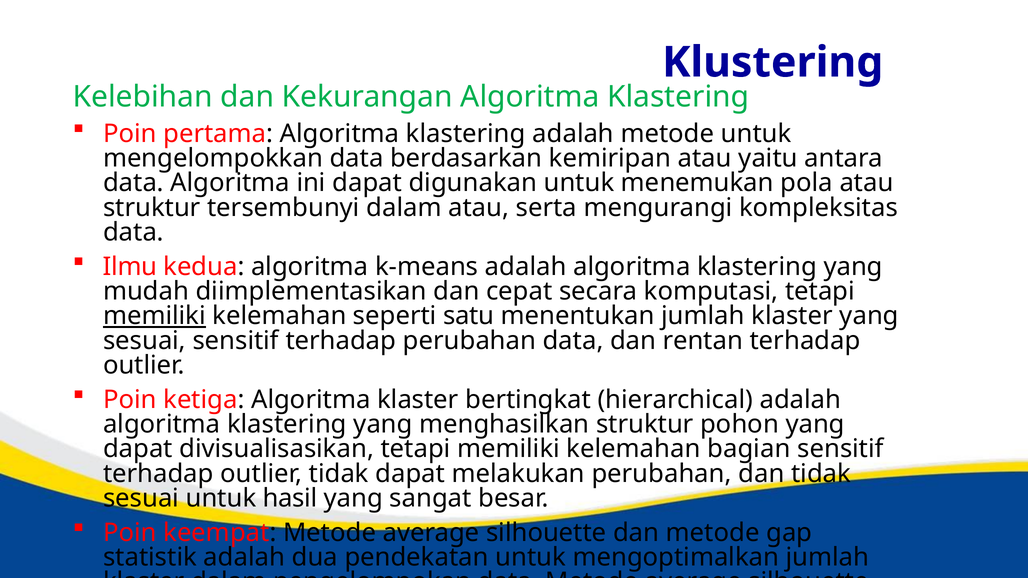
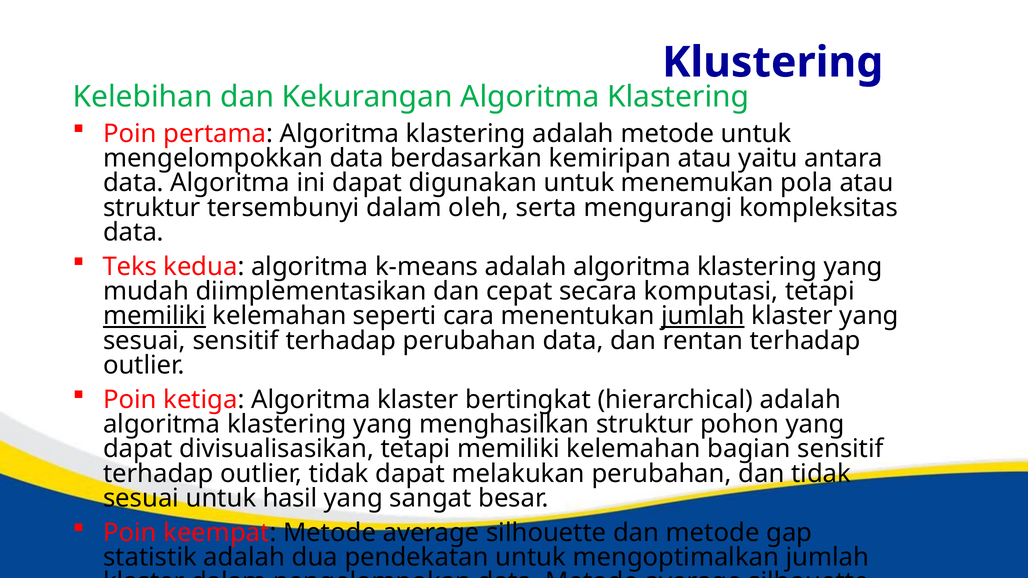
dalam atau: atau -> oleh
Ilmu: Ilmu -> Teks
satu: satu -> cara
jumlah at (703, 316) underline: none -> present
